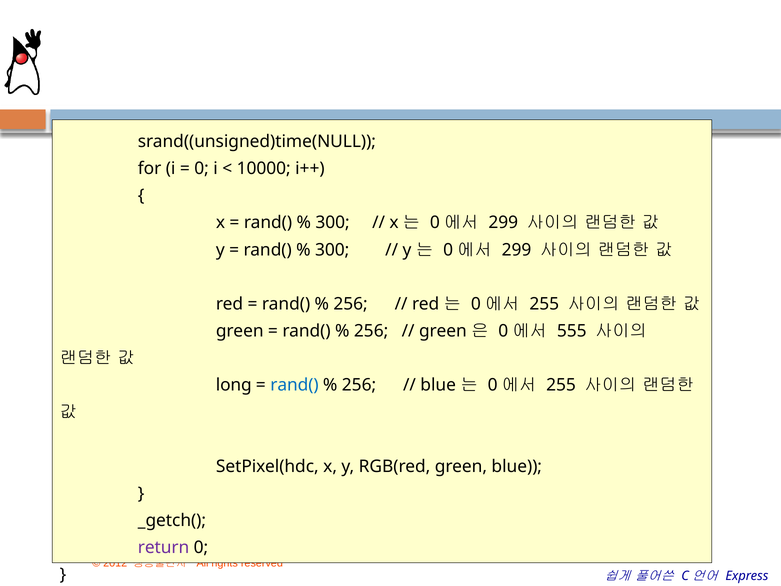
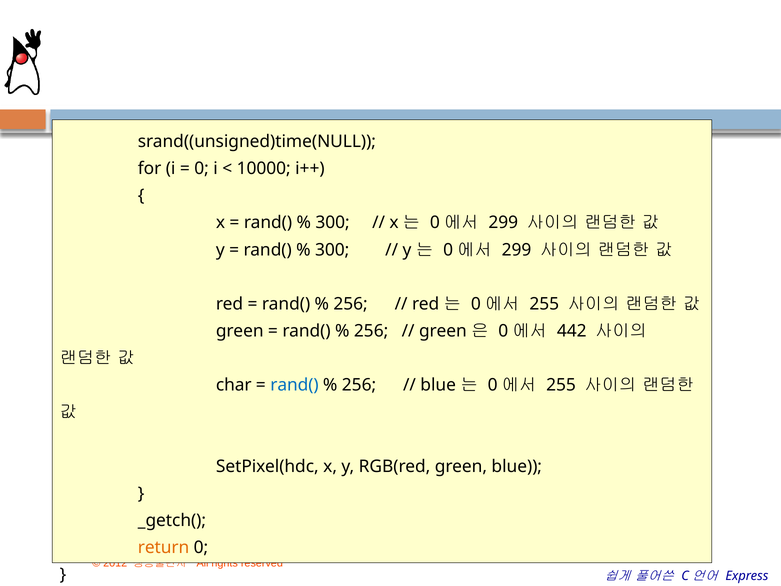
555: 555 -> 442
long: long -> char
return colour: purple -> orange
